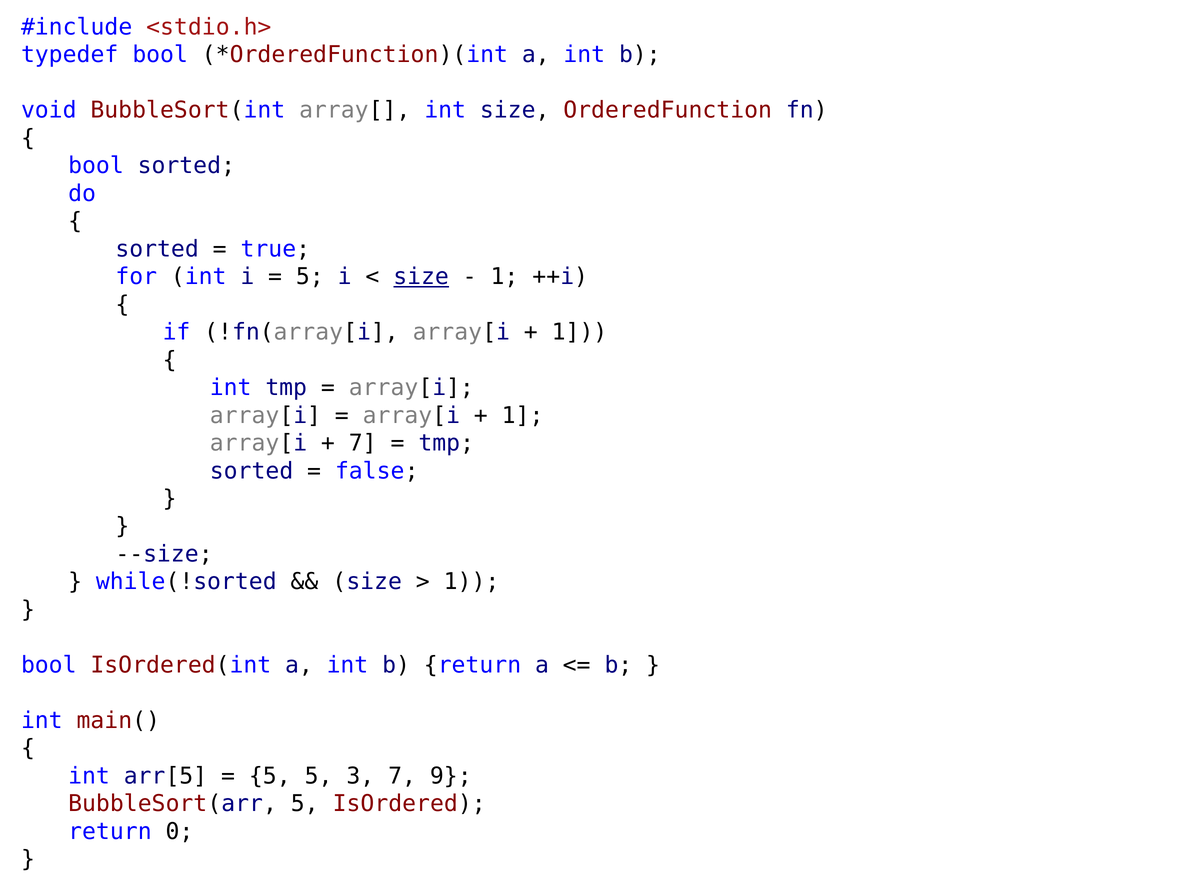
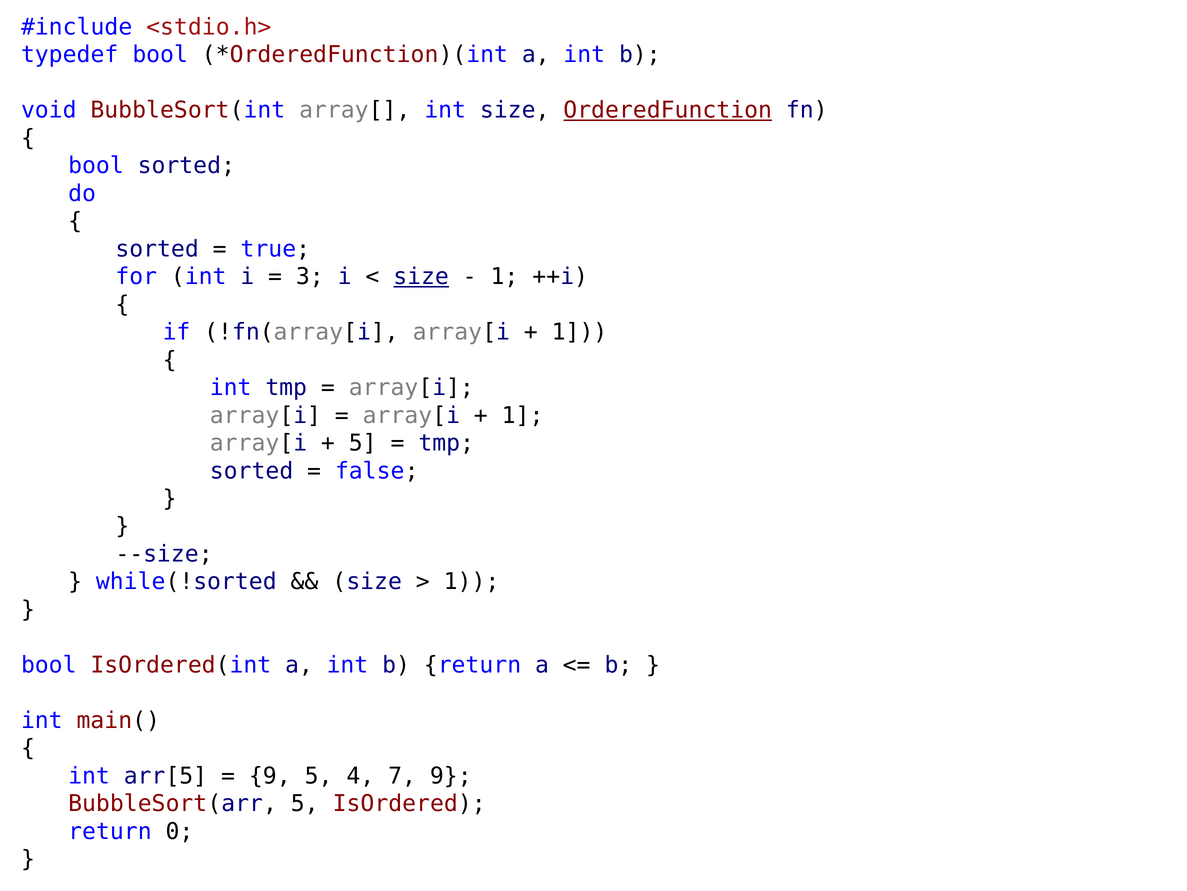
OrderedFunction underline: none -> present
5 at (310, 277): 5 -> 3
7 at (363, 443): 7 -> 5
5 at (270, 775): 5 -> 9
3: 3 -> 4
